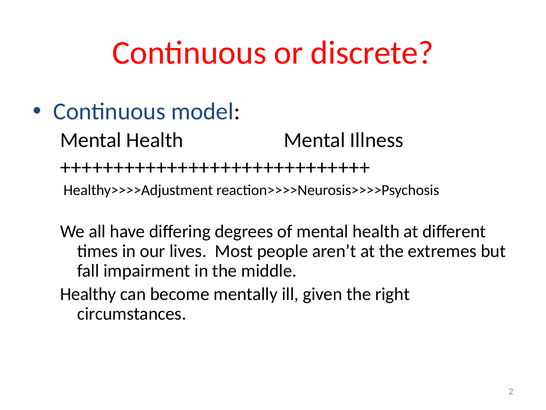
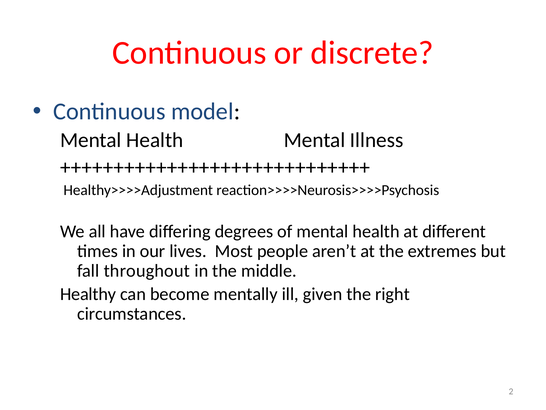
impairment: impairment -> throughout
